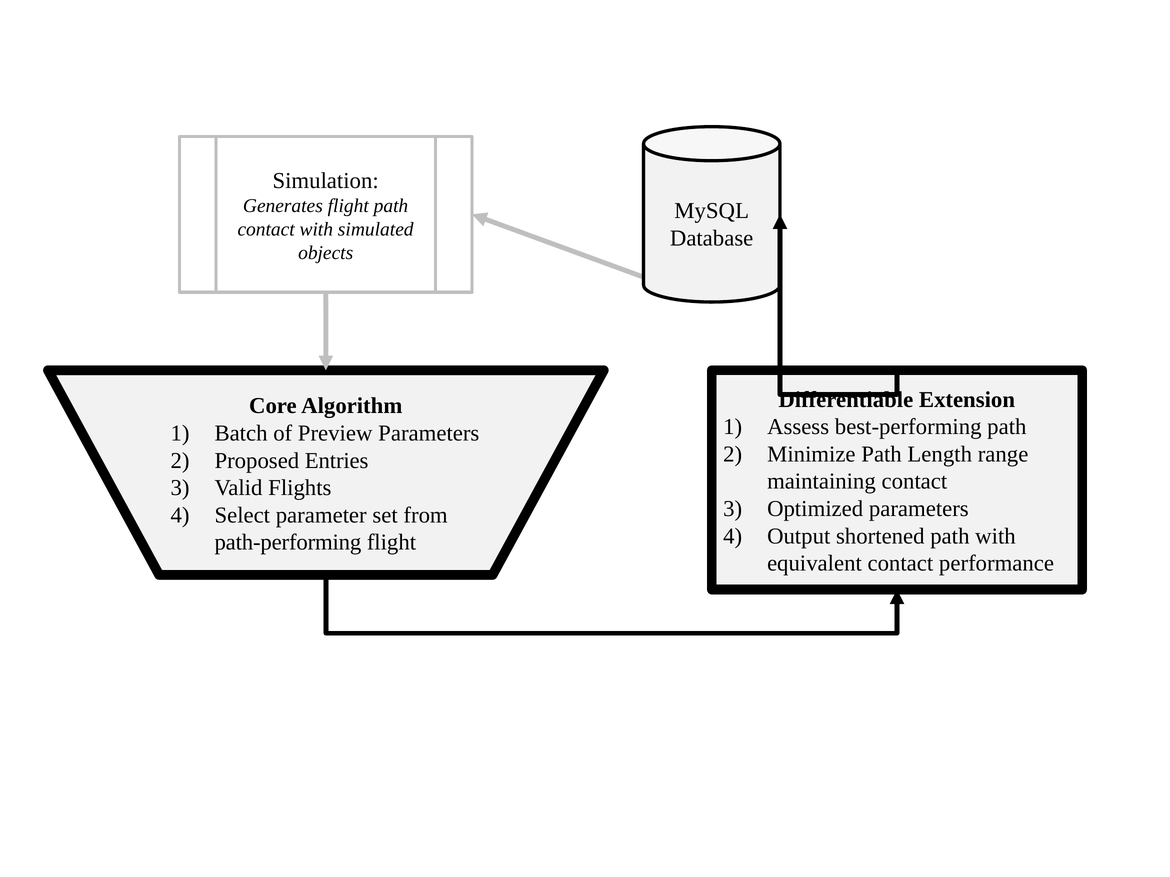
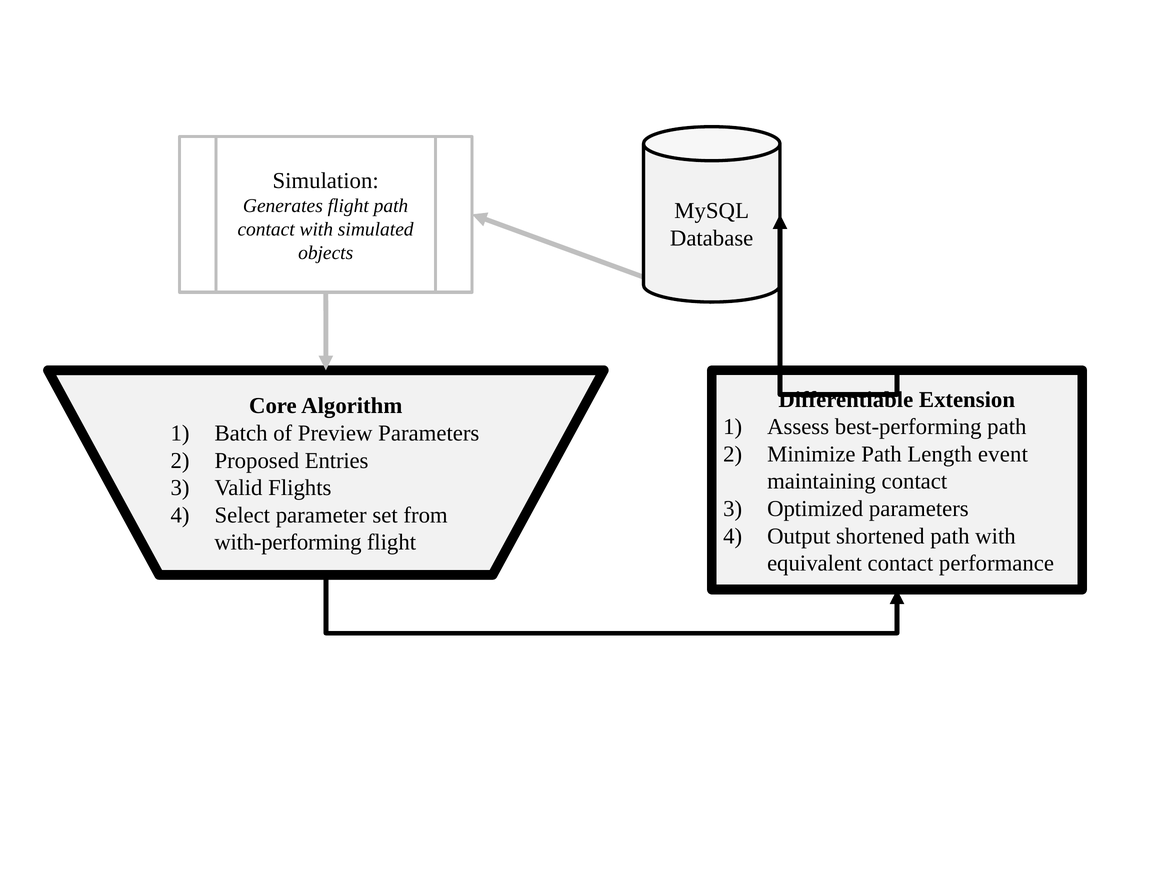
range: range -> event
path-performing: path-performing -> with-performing
